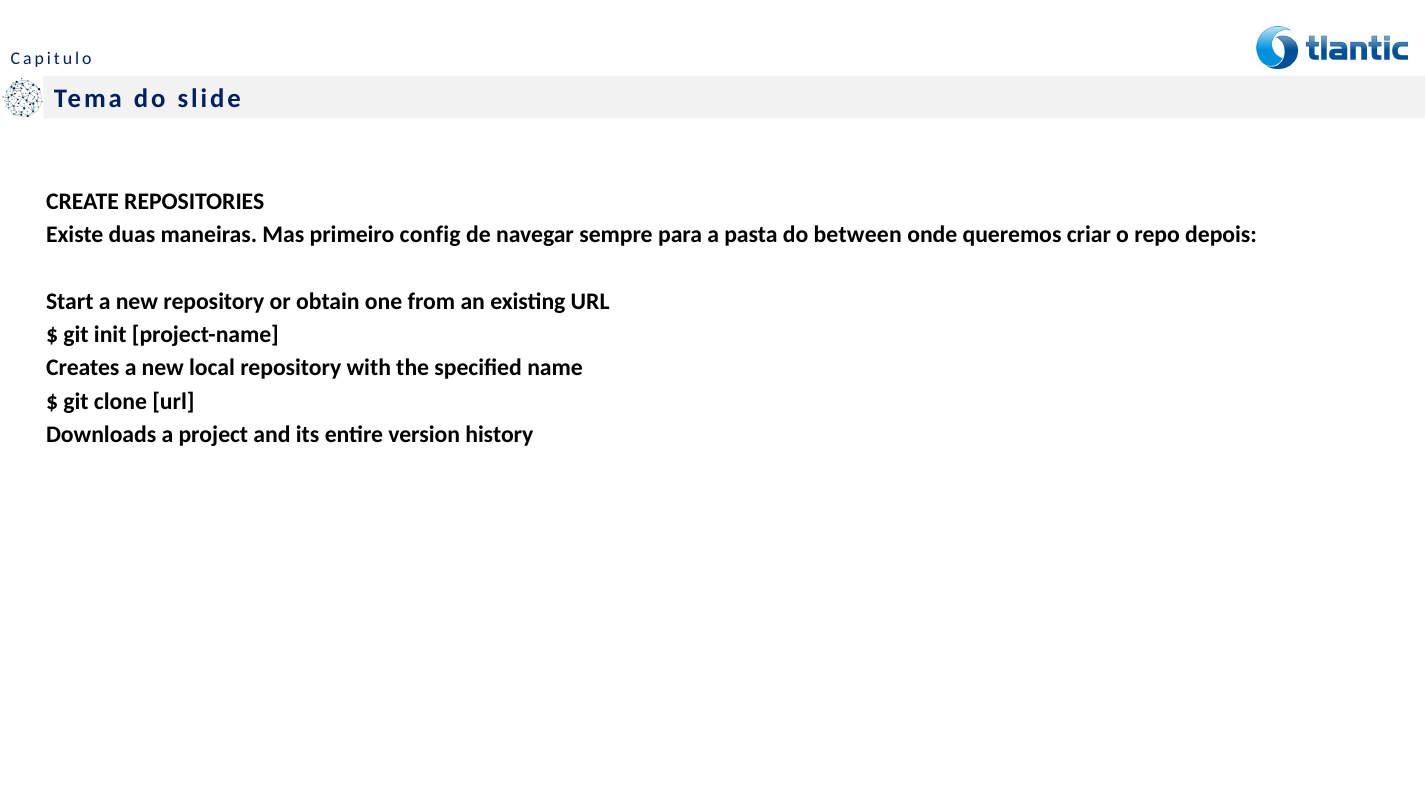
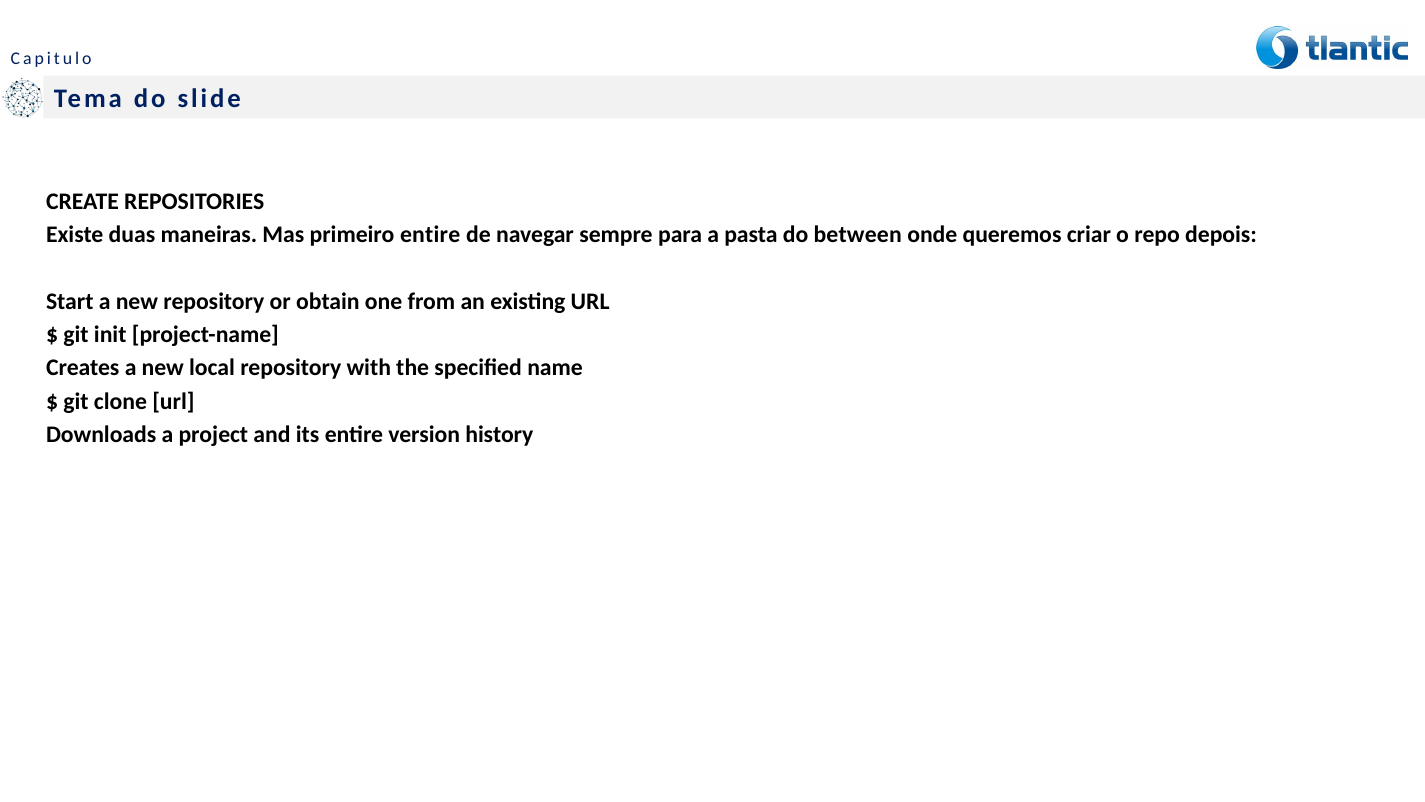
primeiro config: config -> entire
